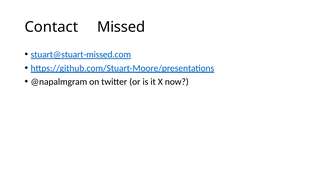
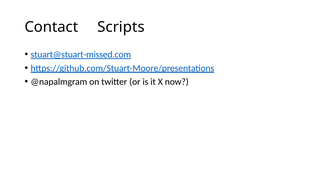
Missed: Missed -> Scripts
